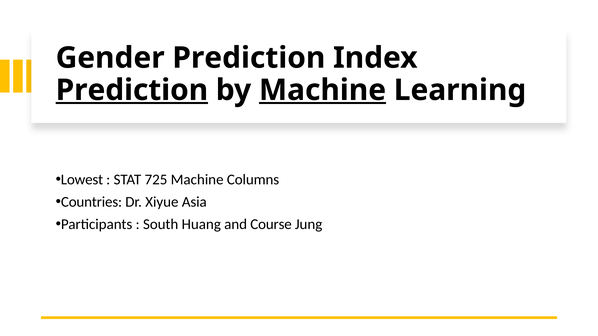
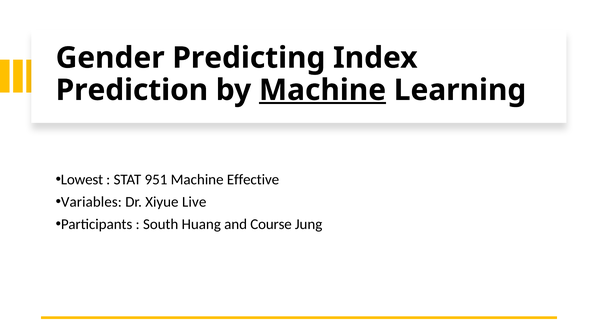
Gender Prediction: Prediction -> Predicting
Prediction at (132, 90) underline: present -> none
725: 725 -> 951
Columns: Columns -> Effective
Countries: Countries -> Variables
Asia: Asia -> Live
